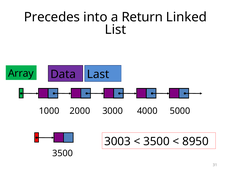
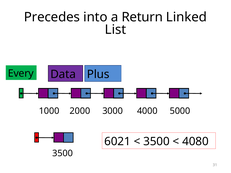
Array: Array -> Every
Last: Last -> Plus
3003: 3003 -> 6021
8950: 8950 -> 4080
